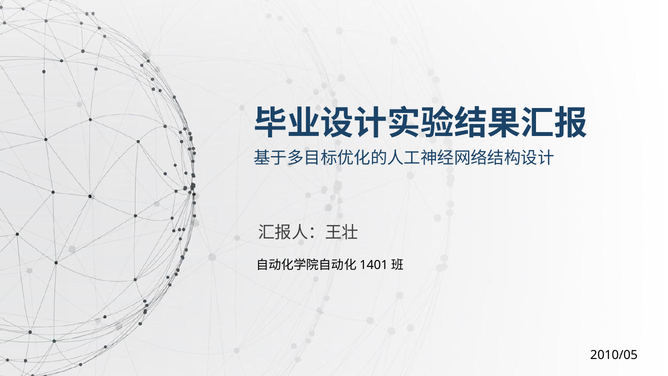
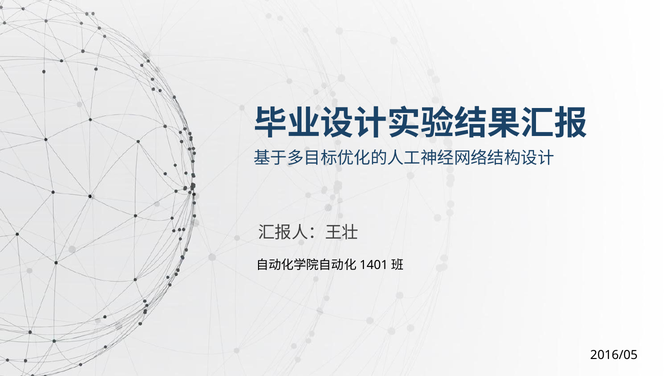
2010/05: 2010/05 -> 2016/05
